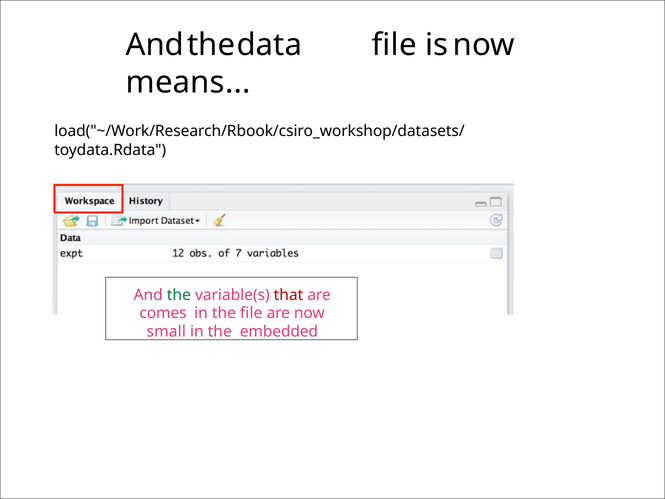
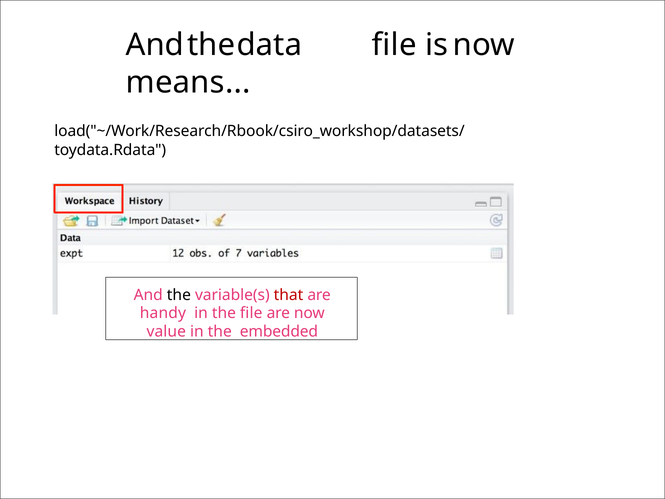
the at (179, 295) colour: green -> black
comes: comes -> handy
small: small -> value
